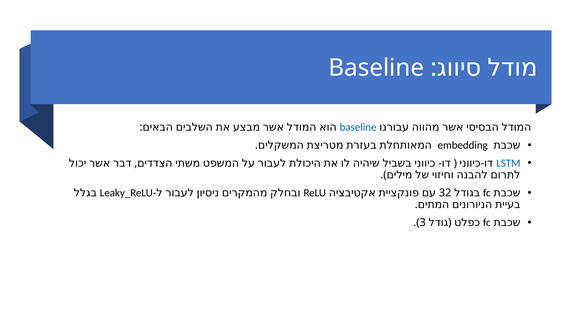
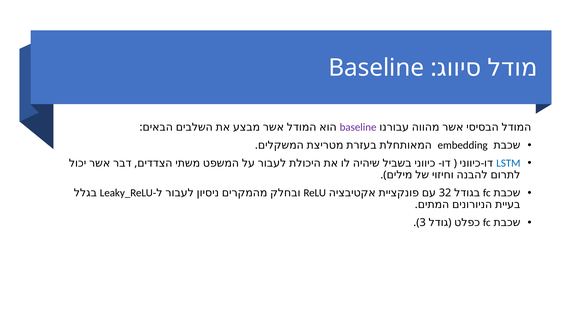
baseline at (358, 127) colour: blue -> purple
